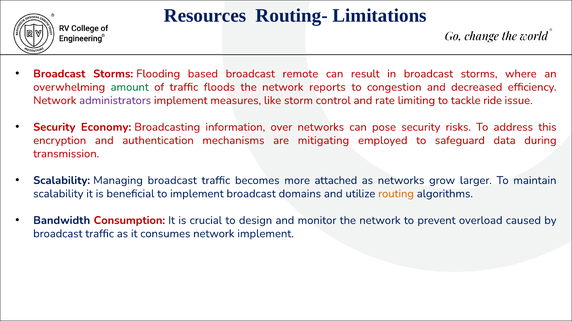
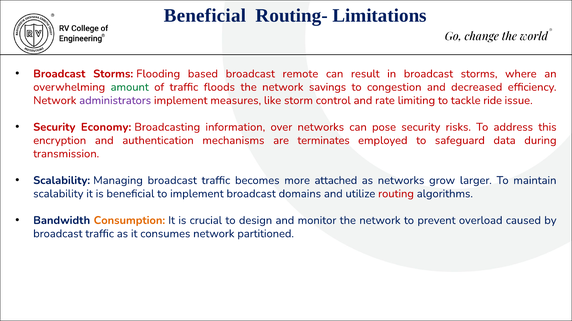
Resources at (205, 16): Resources -> Beneficial
reports: reports -> savings
mitigating: mitigating -> terminates
routing colour: orange -> red
Consumption colour: red -> orange
network implement: implement -> partitioned
